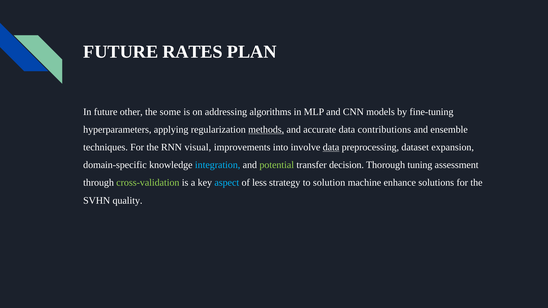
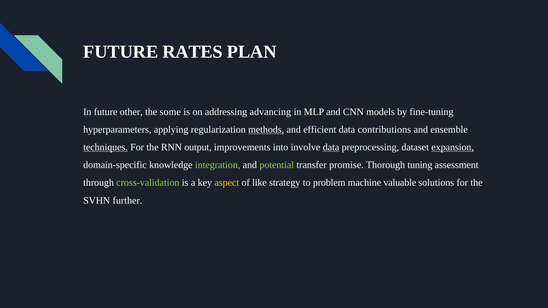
algorithms: algorithms -> advancing
accurate: accurate -> efficient
techniques underline: none -> present
visual: visual -> output
expansion underline: none -> present
integration colour: light blue -> light green
decision: decision -> promise
aspect colour: light blue -> yellow
less: less -> like
solution: solution -> problem
enhance: enhance -> valuable
quality: quality -> further
